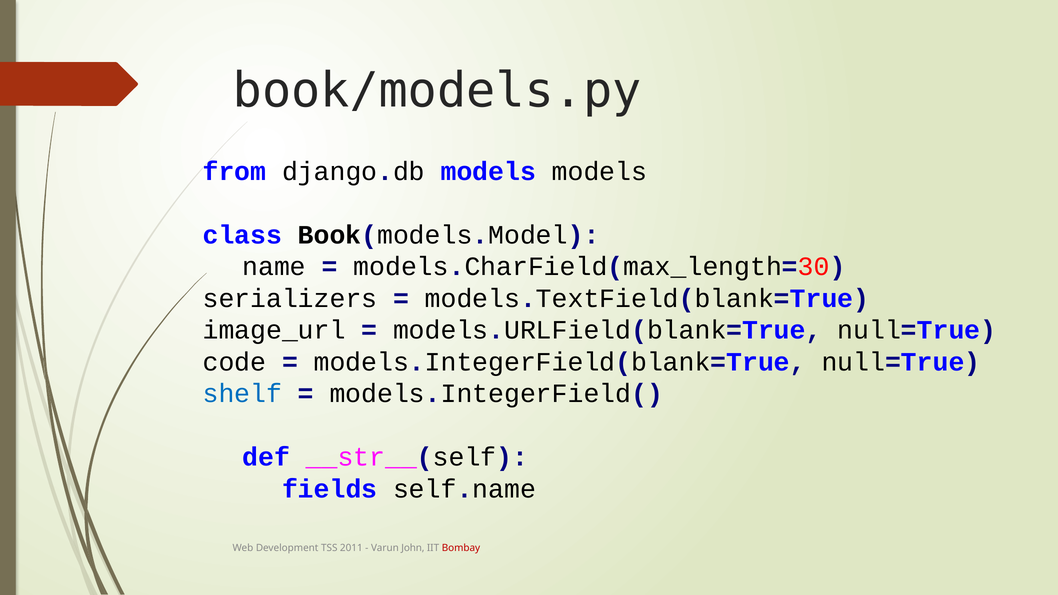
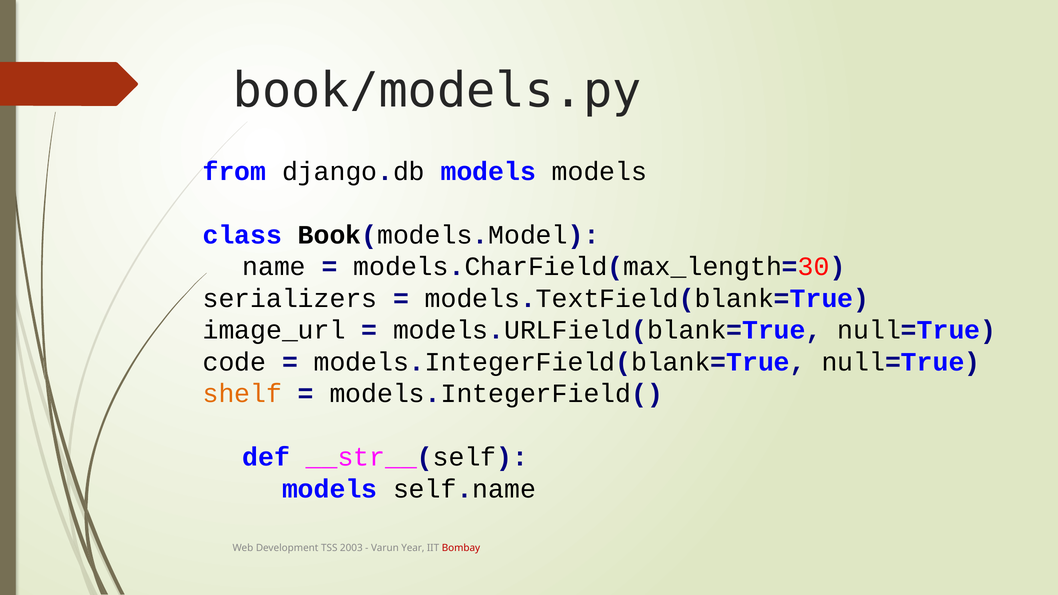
shelf colour: blue -> orange
fields at (330, 489): fields -> models
2011: 2011 -> 2003
John: John -> Year
